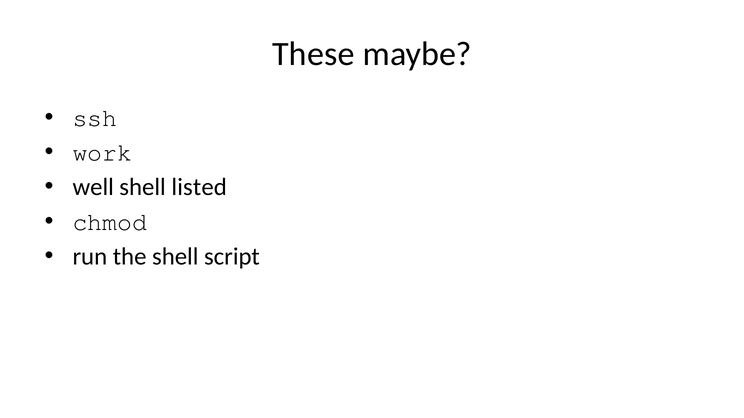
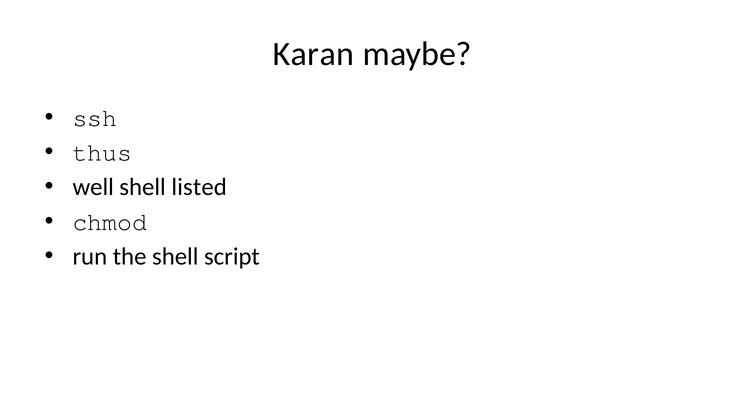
These: These -> Karan
work: work -> thus
